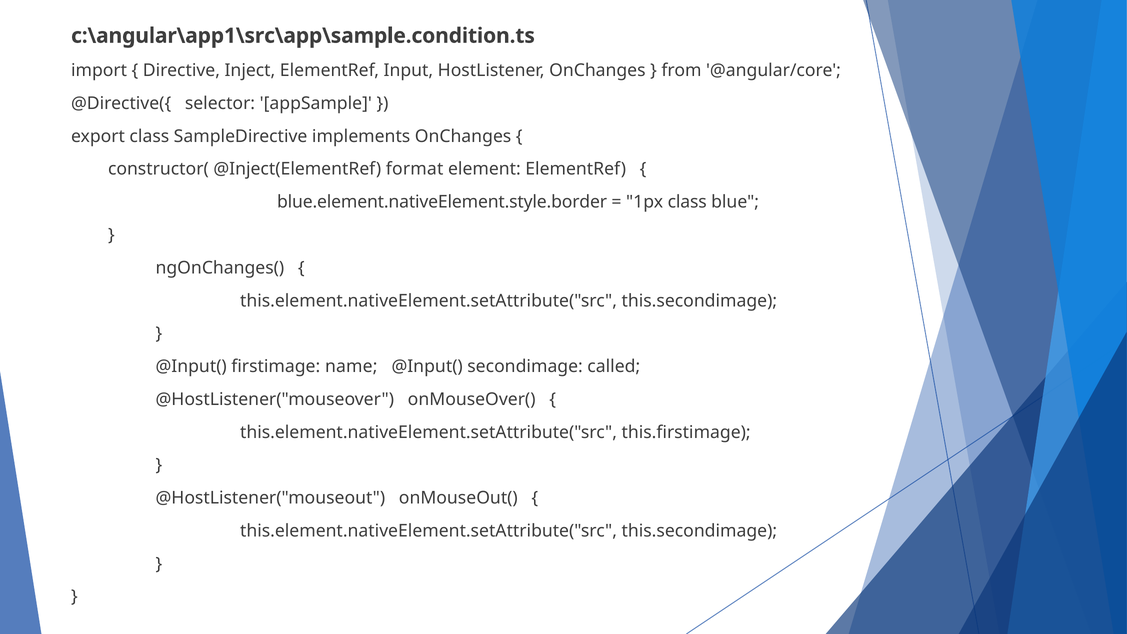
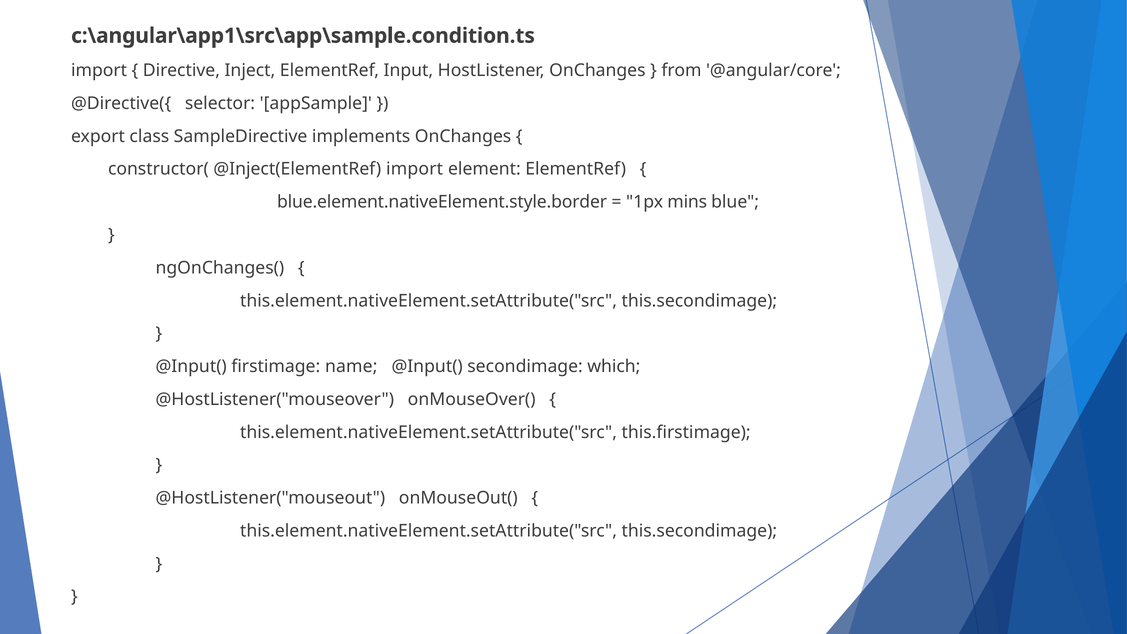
@Inject(ElementRef format: format -> import
1px class: class -> mins
called: called -> which
